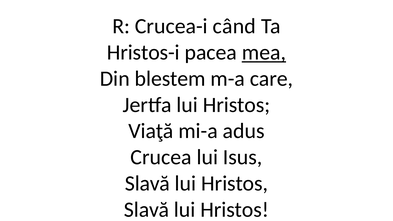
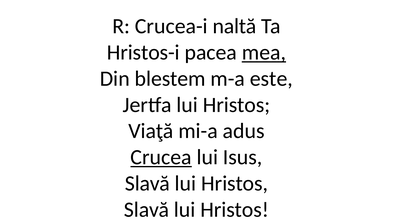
când: când -> naltă
care: care -> este
Crucea underline: none -> present
